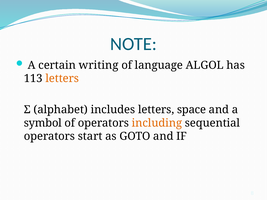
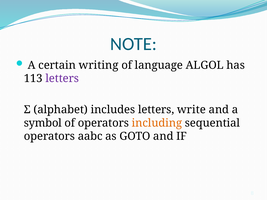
letters at (62, 79) colour: orange -> purple
space: space -> write
start: start -> aabc
